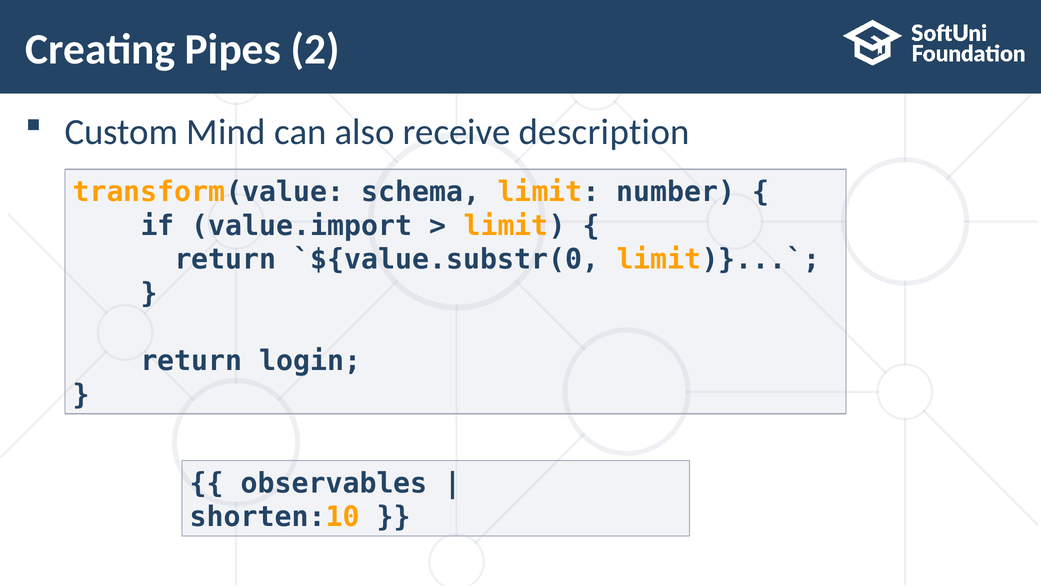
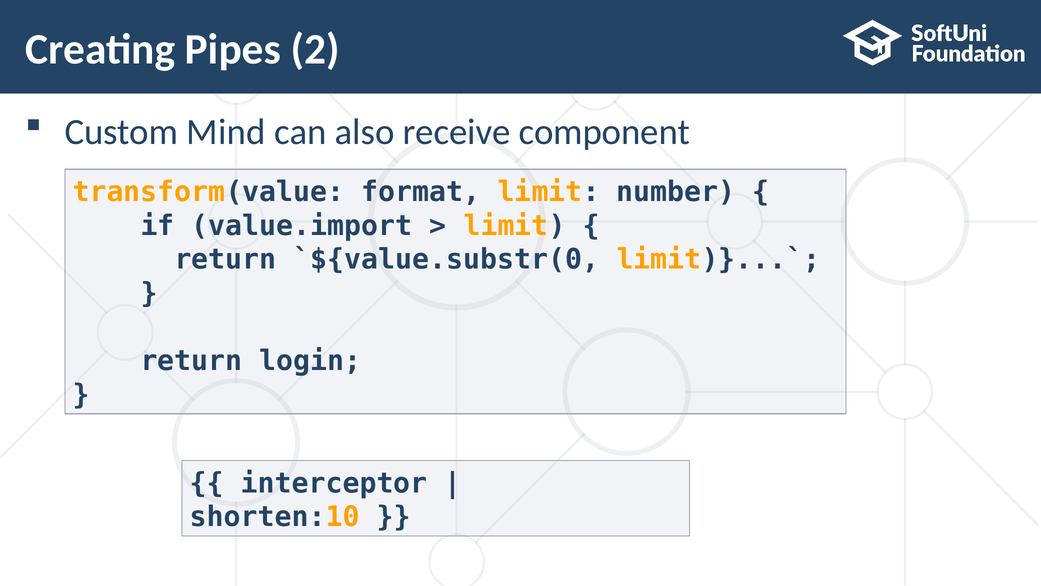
description: description -> component
schema: schema -> format
observables: observables -> interceptor
